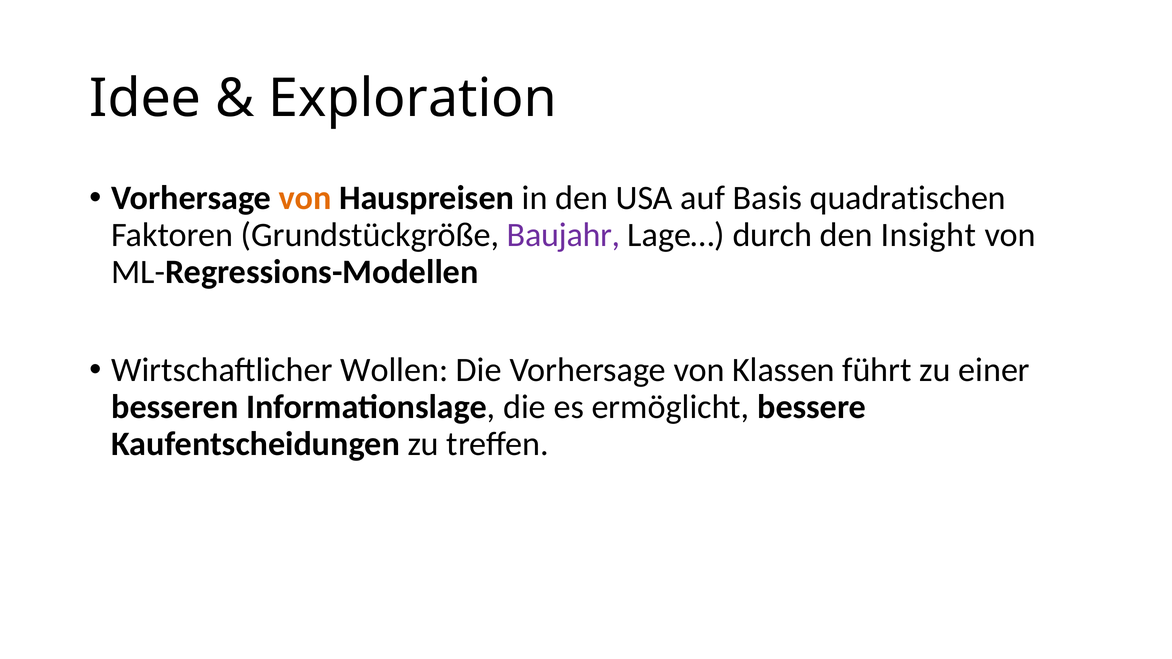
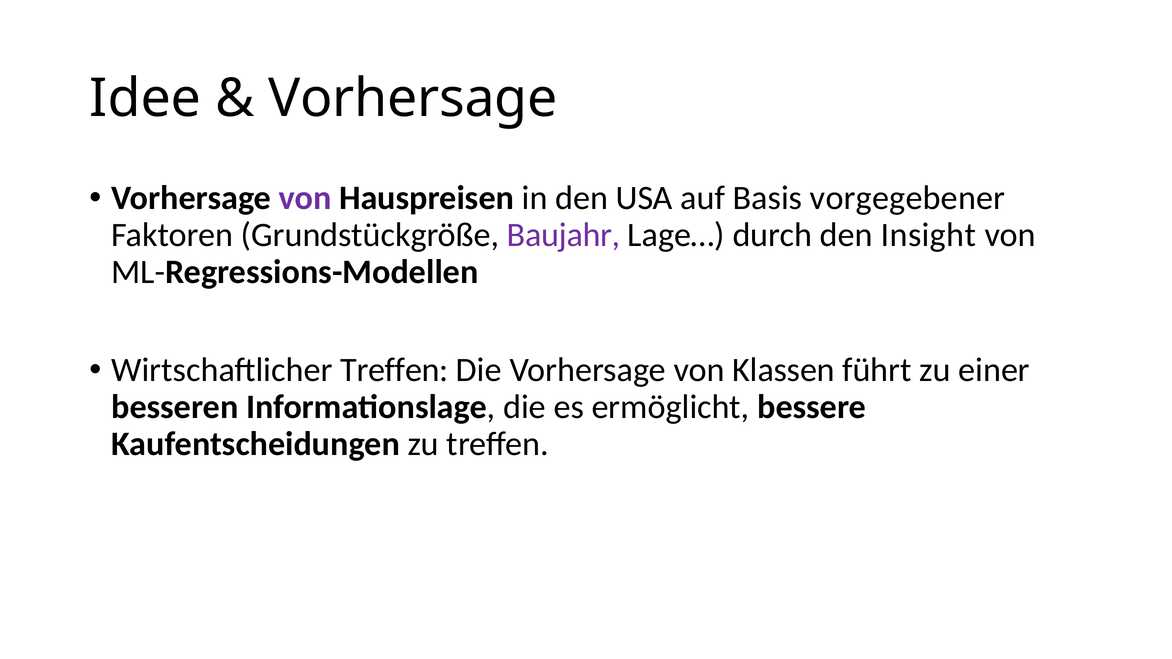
Exploration at (413, 98): Exploration -> Vorhersage
von at (305, 198) colour: orange -> purple
quadratischen: quadratischen -> vorgegebener
Wirtschaftlicher Wollen: Wollen -> Treffen
